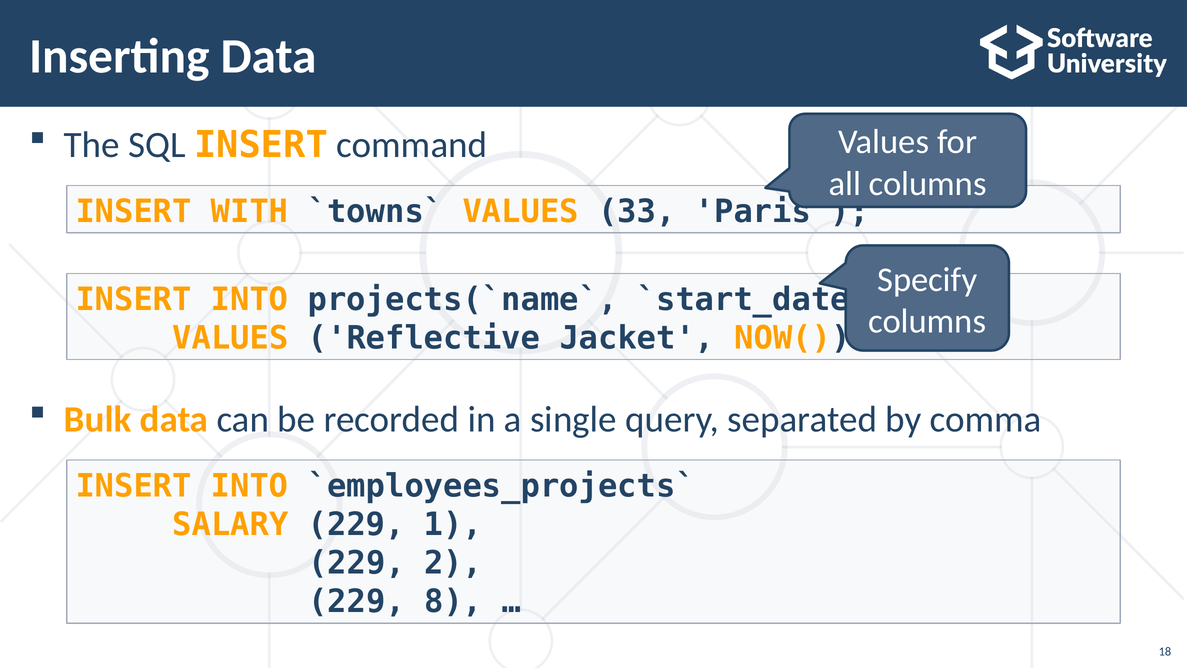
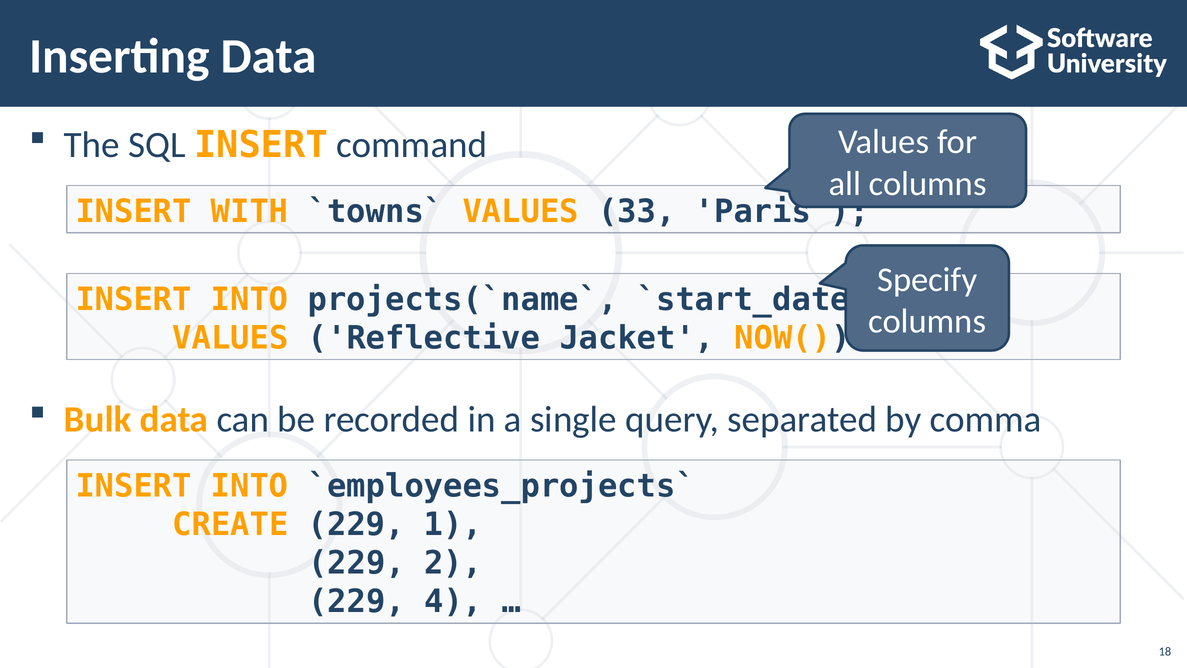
SALARY: SALARY -> CREATE
8: 8 -> 4
